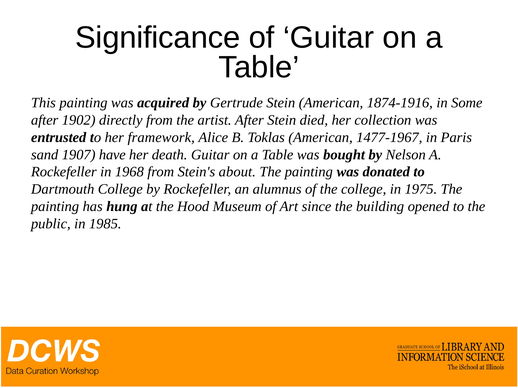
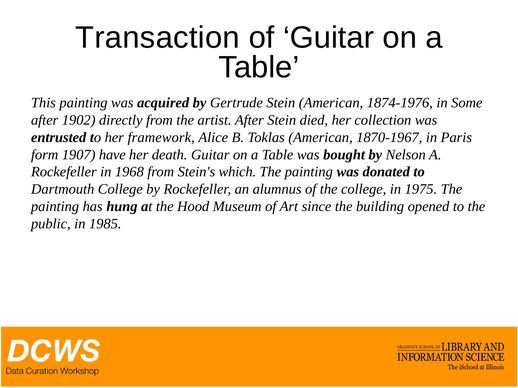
Significance: Significance -> Transaction
1874-1916: 1874-1916 -> 1874-1976
1477-1967: 1477-1967 -> 1870-1967
sand: sand -> form
about: about -> which
